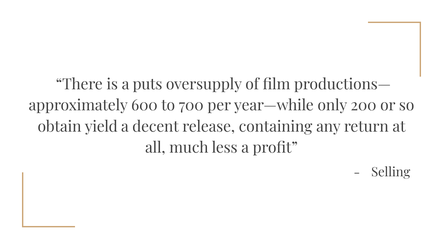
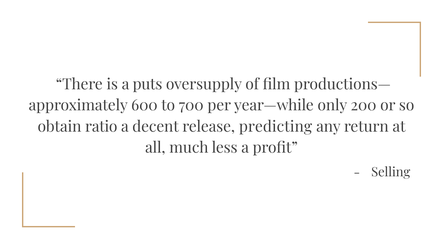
yield: yield -> ratio
containing: containing -> predicting
